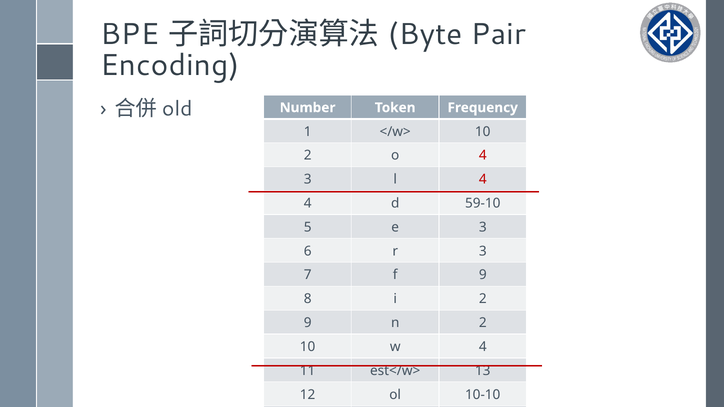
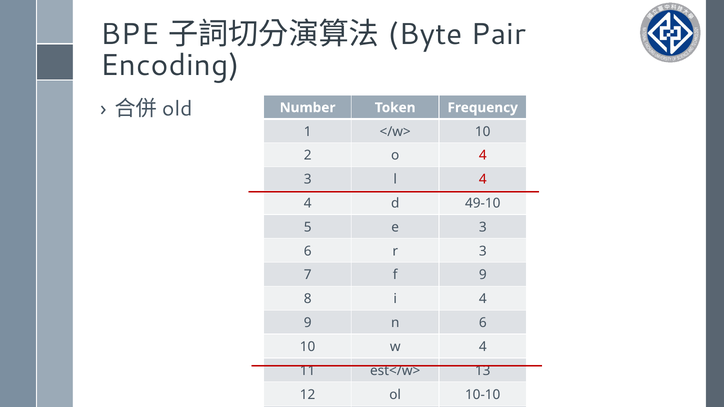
59-10: 59-10 -> 49-10
i 2: 2 -> 4
n 2: 2 -> 6
